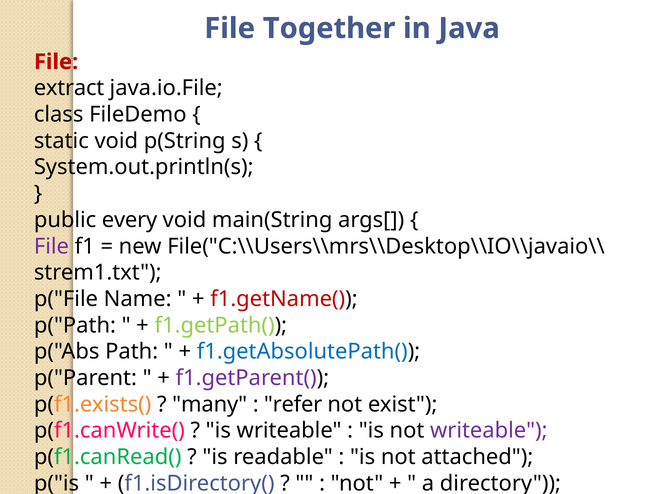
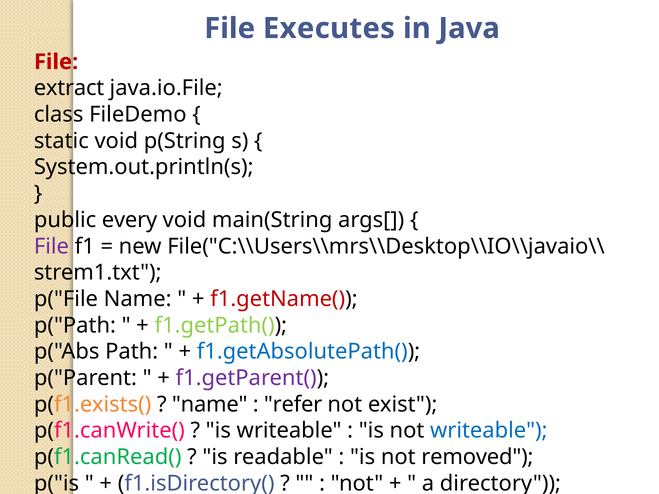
Together: Together -> Executes
many at (210, 405): many -> name
writeable at (489, 431) colour: purple -> blue
attached: attached -> removed
